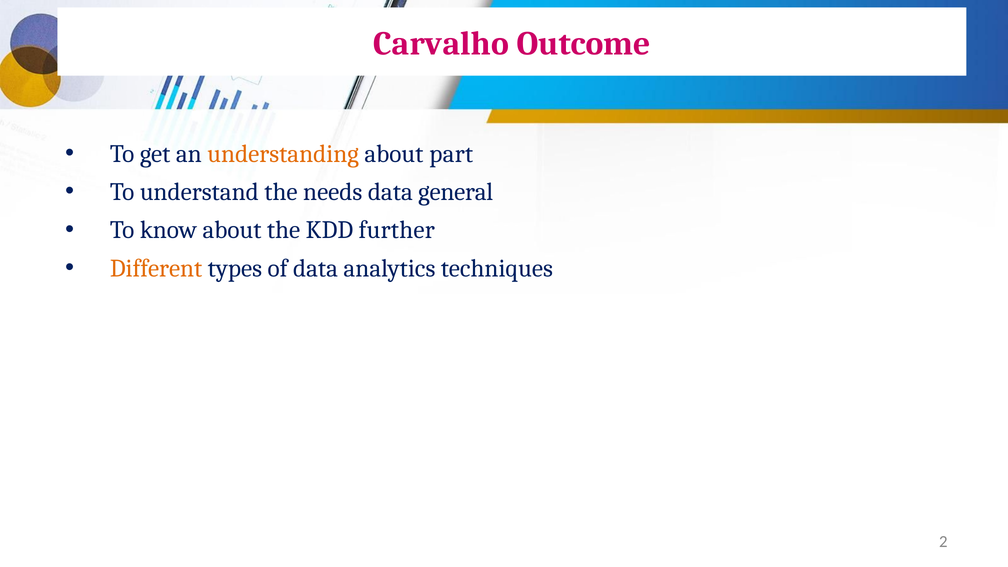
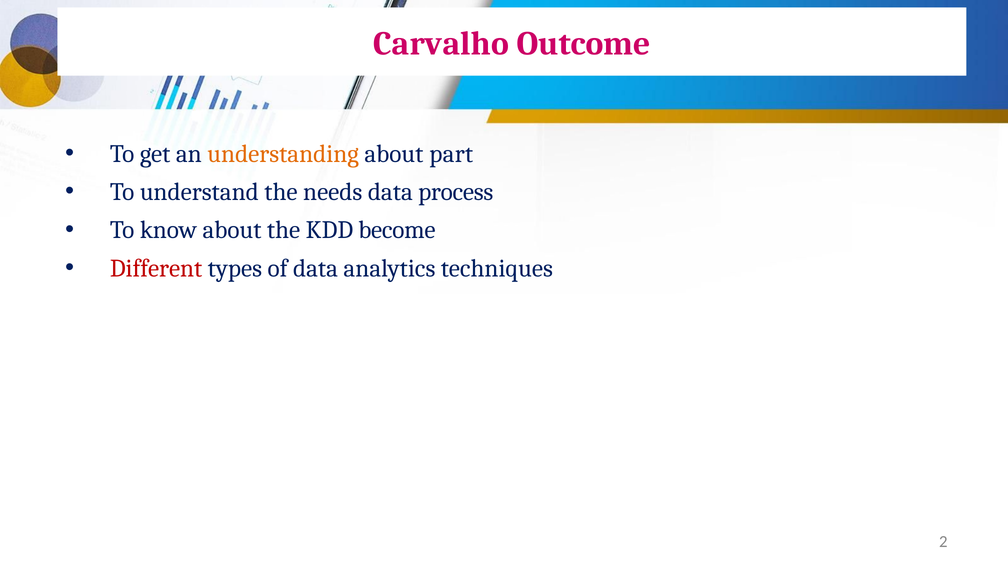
general: general -> process
further: further -> become
Different colour: orange -> red
